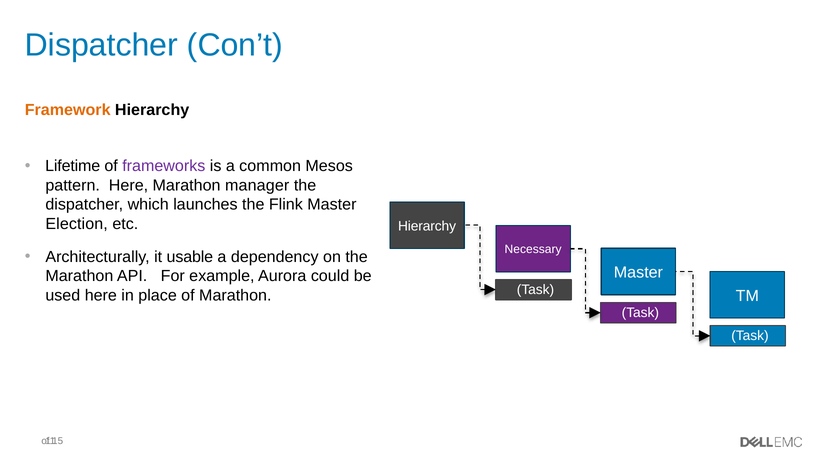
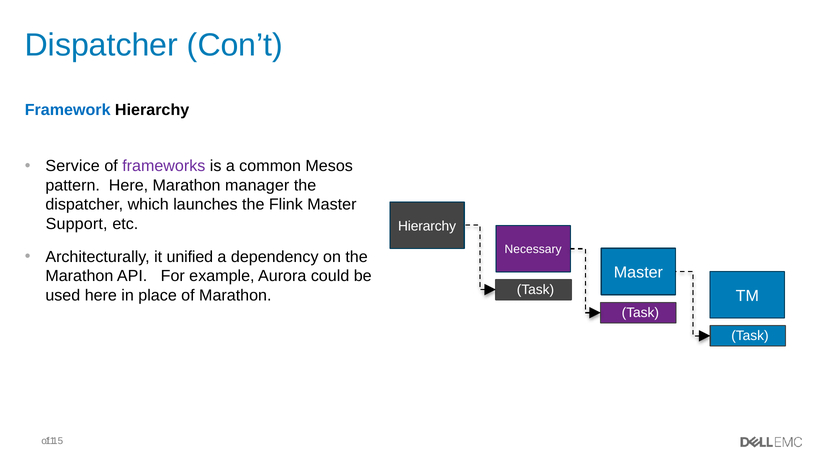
Framework colour: orange -> blue
Lifetime: Lifetime -> Service
Election: Election -> Support
usable: usable -> unified
